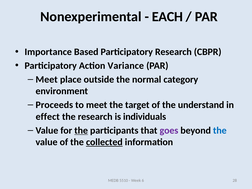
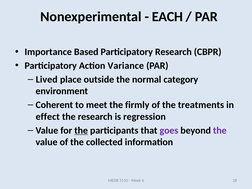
Meet at (47, 79): Meet -> Lived
Proceeds: Proceeds -> Coherent
target: target -> firmly
understand: understand -> treatments
individuals: individuals -> regression
the at (220, 130) colour: blue -> purple
collected underline: present -> none
